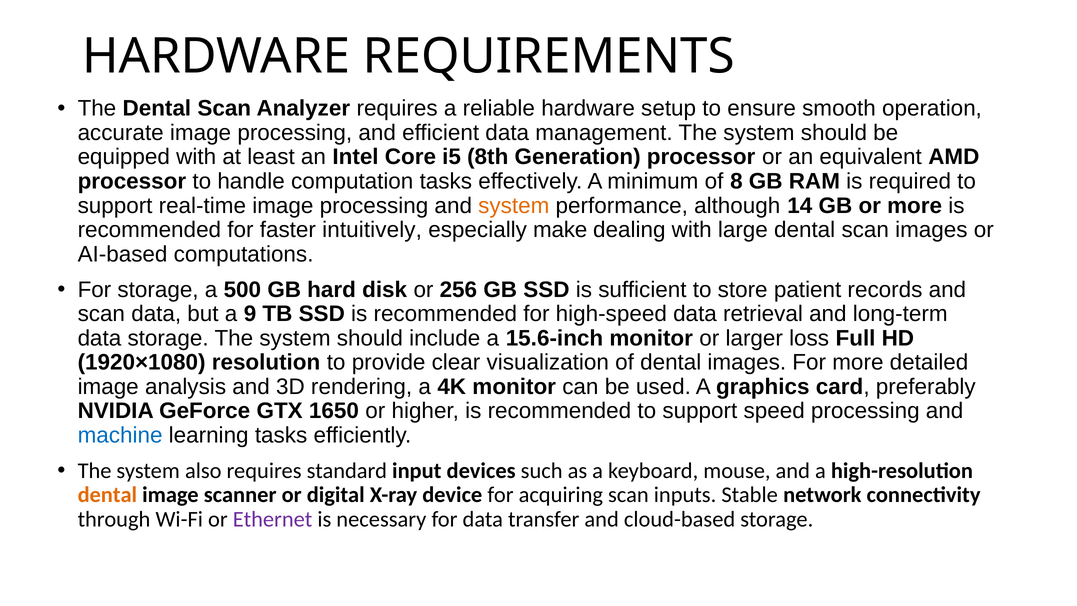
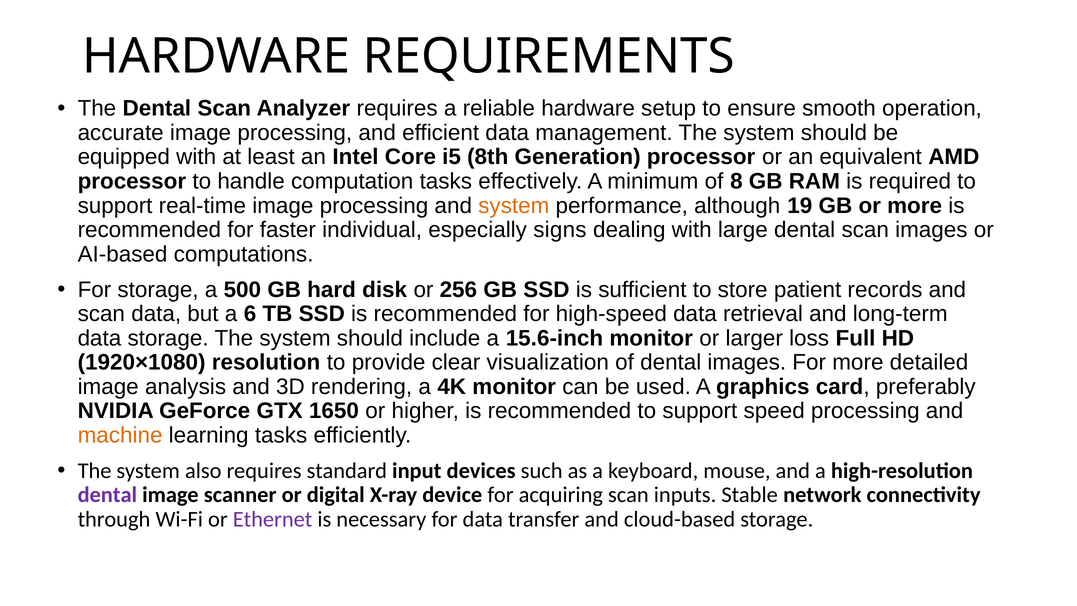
14: 14 -> 19
intuitively: intuitively -> individual
make: make -> signs
9: 9 -> 6
machine colour: blue -> orange
dental at (107, 495) colour: orange -> purple
